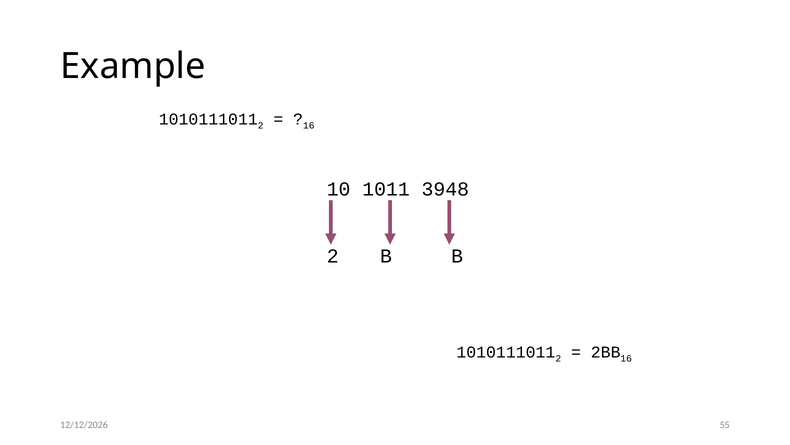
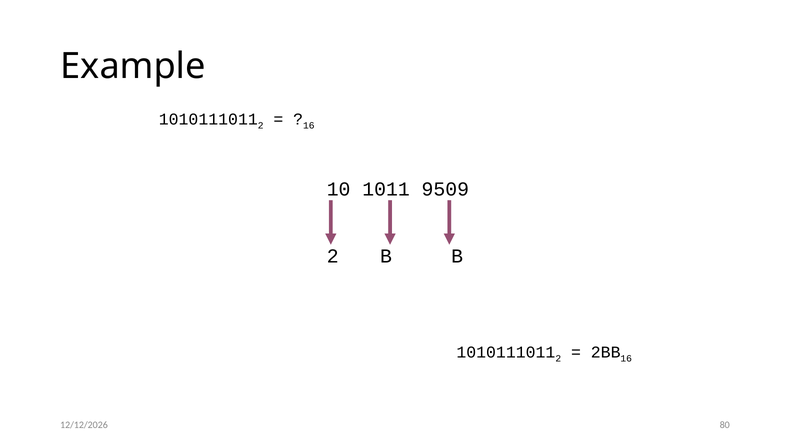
3948: 3948 -> 9509
55: 55 -> 80
